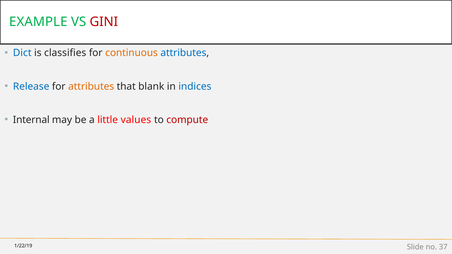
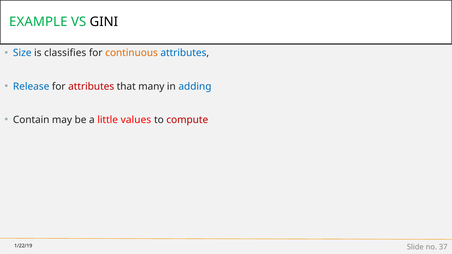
GINI colour: red -> black
Dict: Dict -> Size
attributes at (91, 87) colour: orange -> red
blank: blank -> many
indices: indices -> adding
Internal: Internal -> Contain
